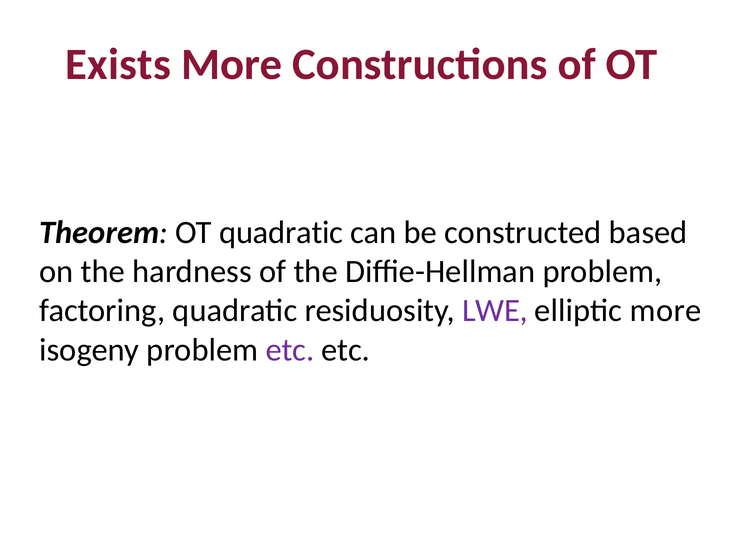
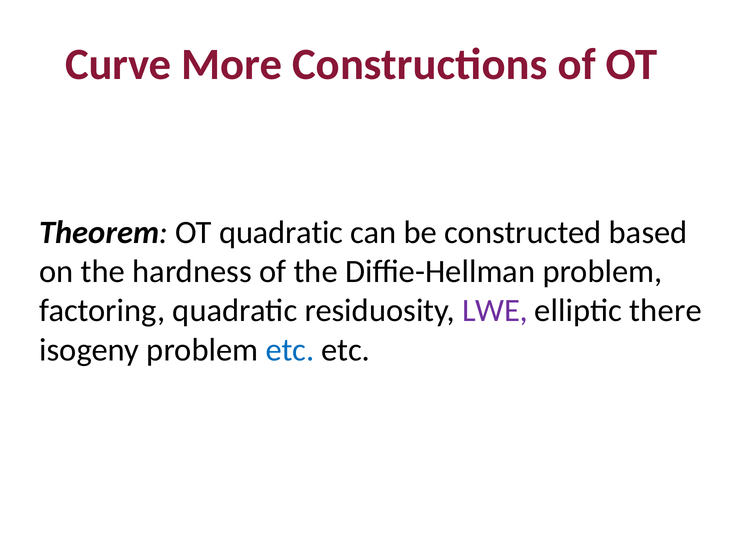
Exists: Exists -> Curve
elliptic more: more -> there
etc at (290, 350) colour: purple -> blue
